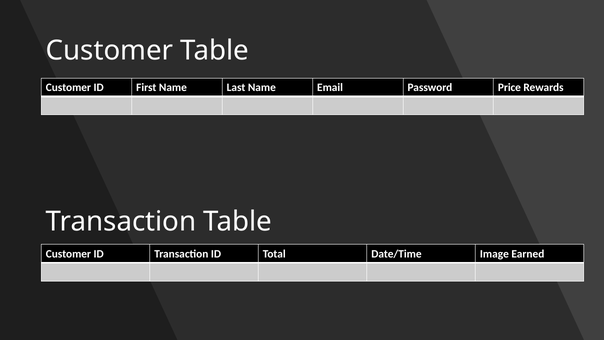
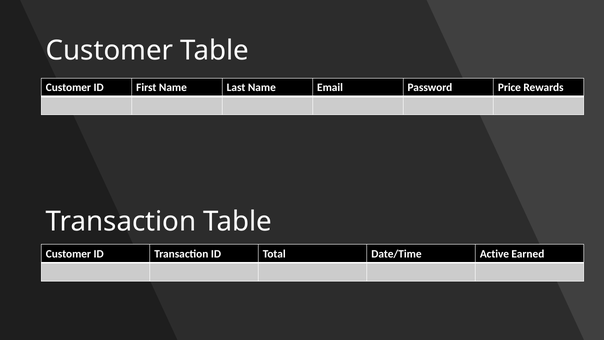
Image: Image -> Active
